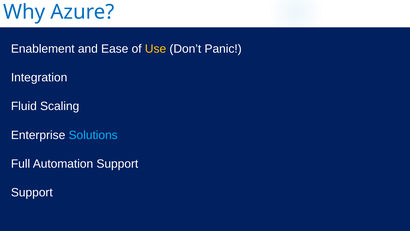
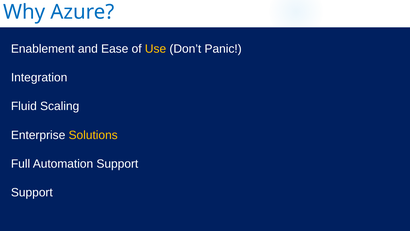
Solutions colour: light blue -> yellow
